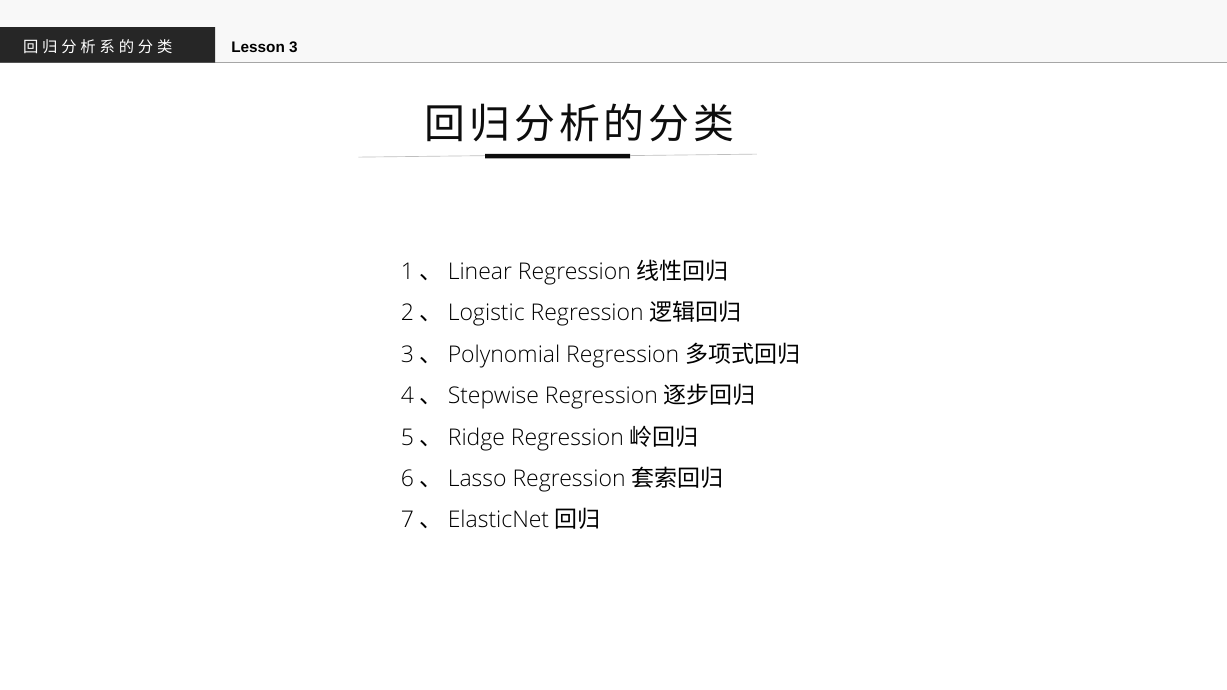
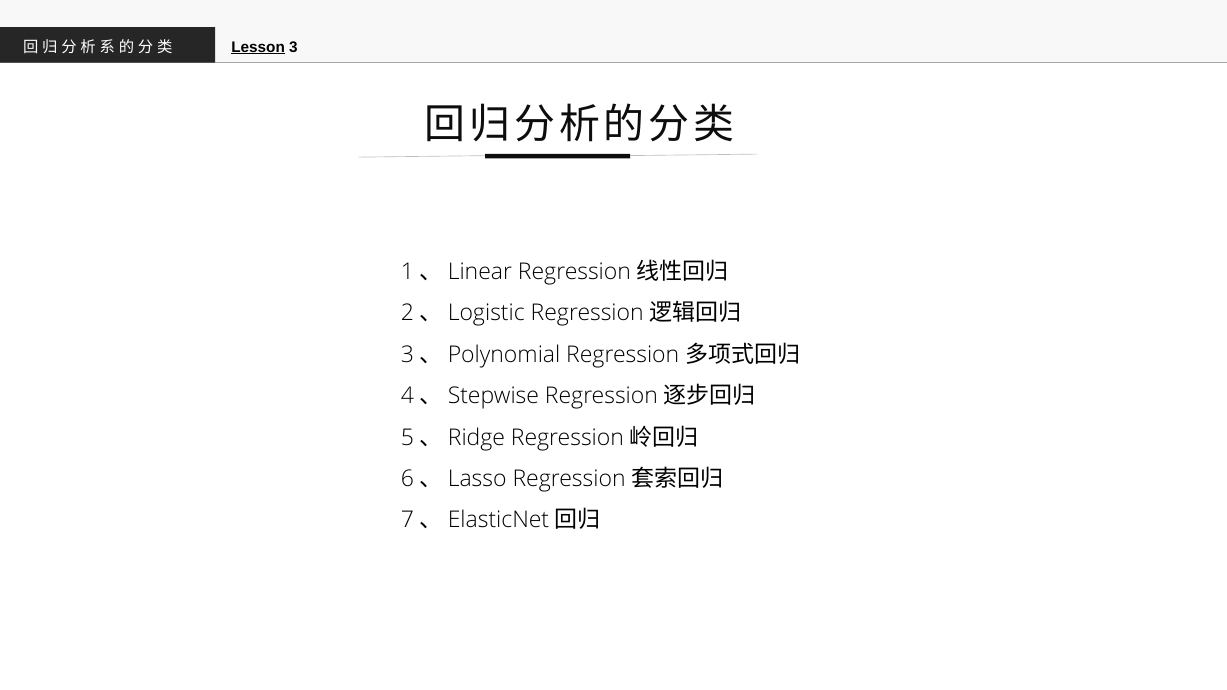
Lesson underline: none -> present
